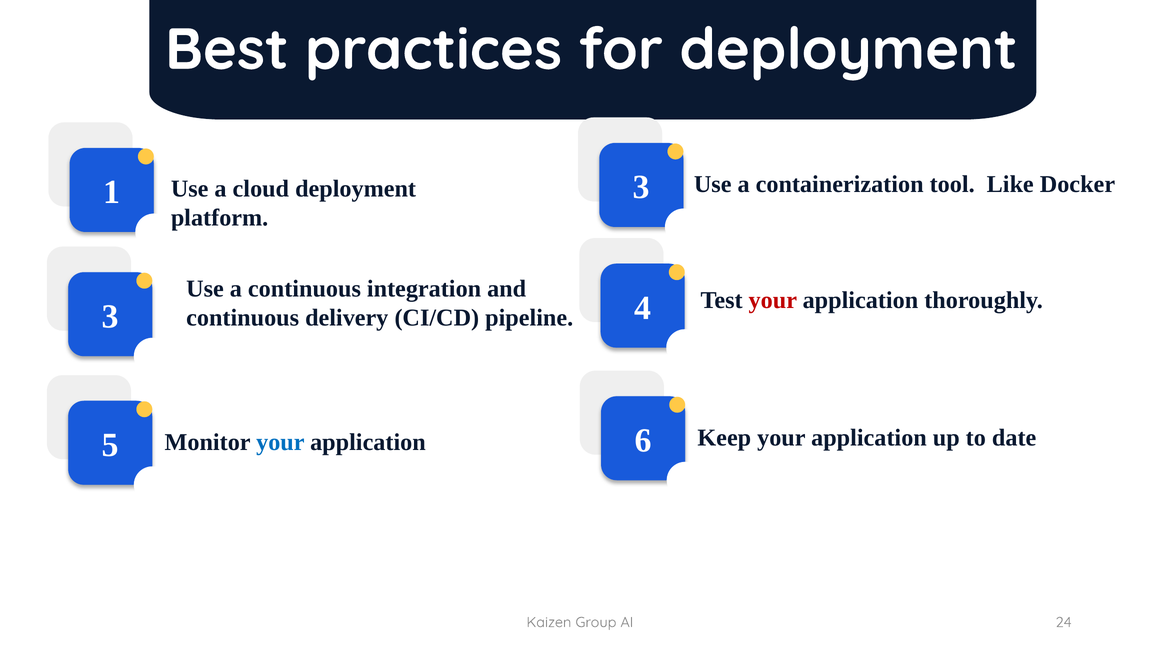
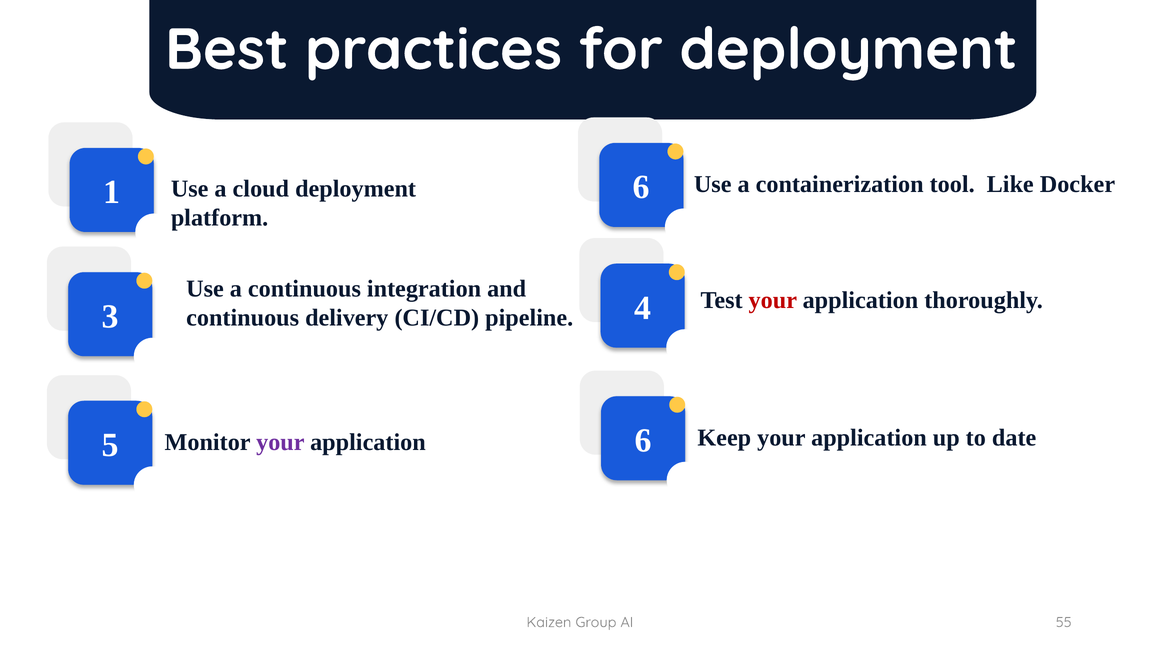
1 3: 3 -> 6
your at (280, 442) colour: blue -> purple
24: 24 -> 55
